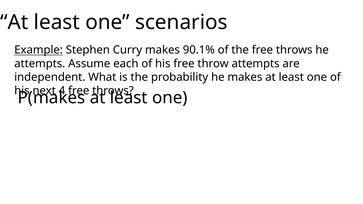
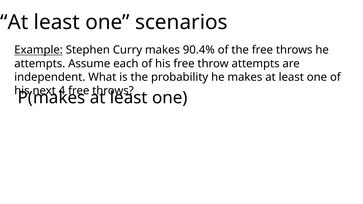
90.1%: 90.1% -> 90.4%
